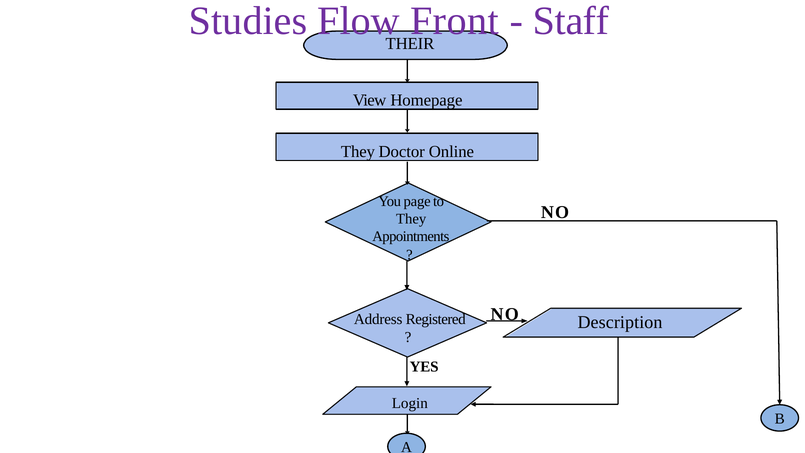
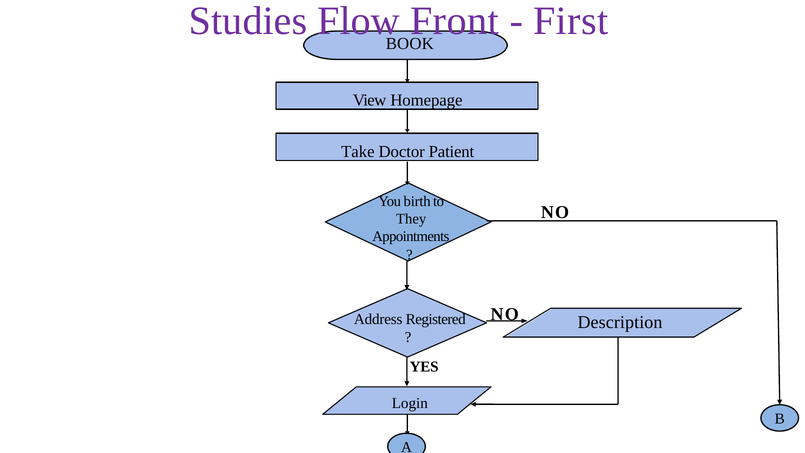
Staff: Staff -> First
THEIR: THEIR -> BOOK
They at (358, 152): They -> Take
Online: Online -> Patient
page: page -> birth
